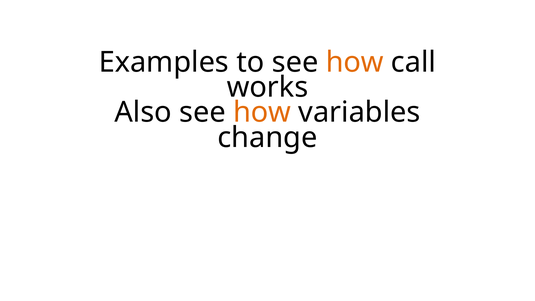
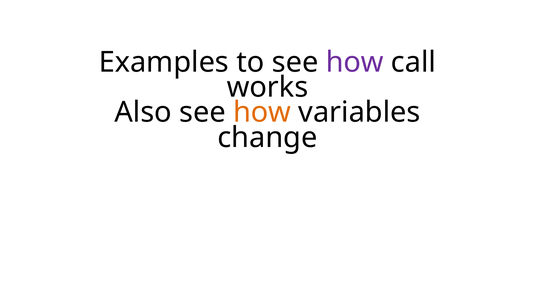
how at (355, 62) colour: orange -> purple
